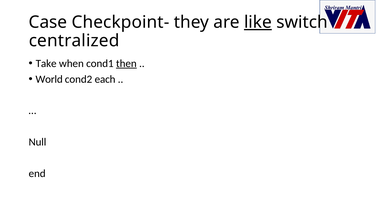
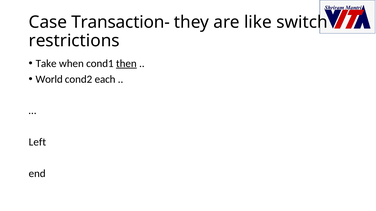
Checkpoint-: Checkpoint- -> Transaction-
like underline: present -> none
centralized: centralized -> restrictions
Null: Null -> Left
